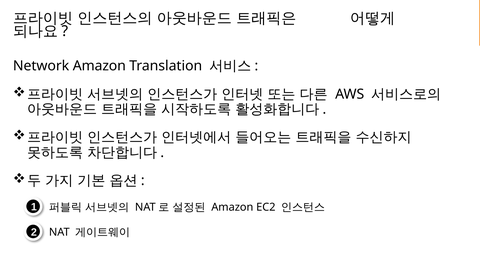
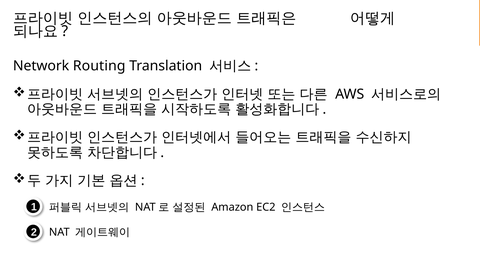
Network Amazon: Amazon -> Routing
